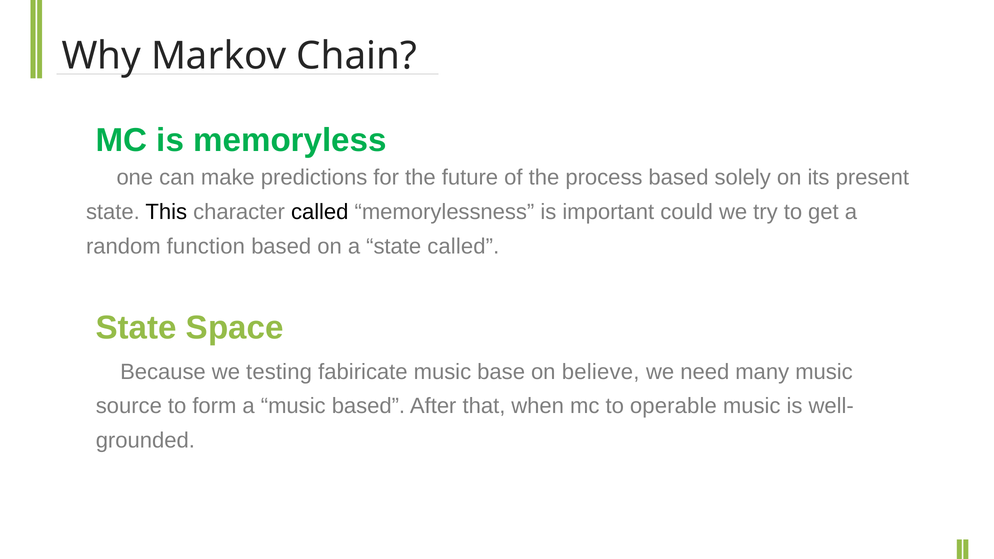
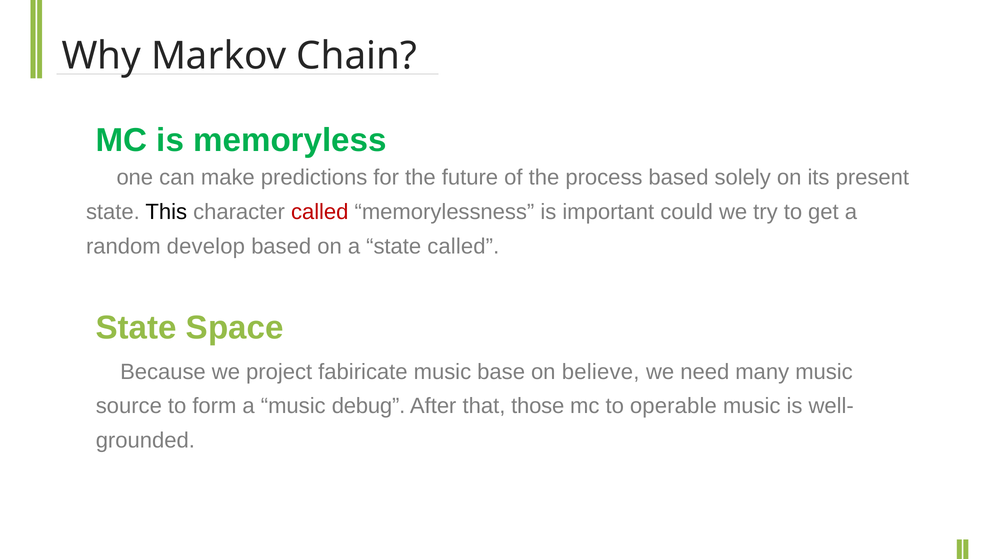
called at (320, 212) colour: black -> red
function: function -> develop
testing: testing -> project
music based: based -> debug
when: when -> those
